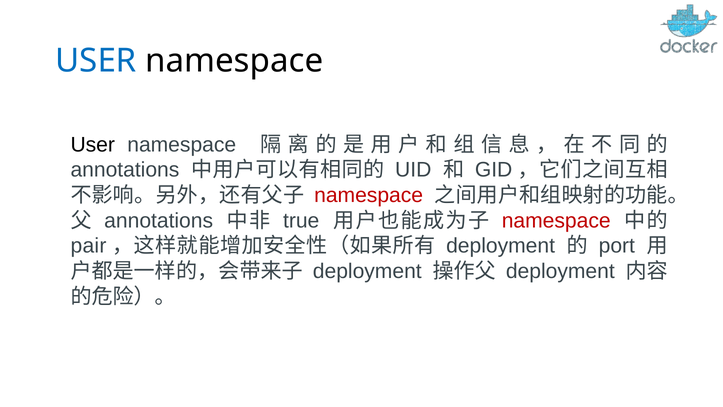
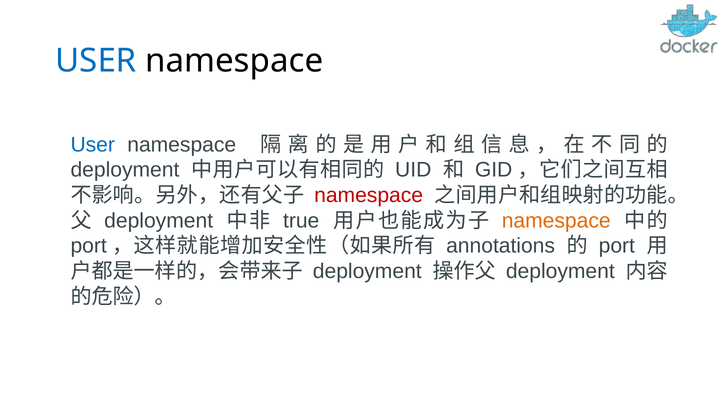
User at (93, 144) colour: black -> blue
annotations at (125, 170): annotations -> deployment
annotations at (159, 220): annotations -> deployment
namespace at (556, 220) colour: red -> orange
pair at (89, 246): pair -> port
deployment at (501, 246): deployment -> annotations
